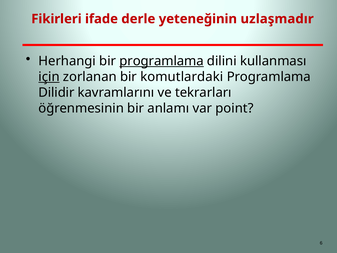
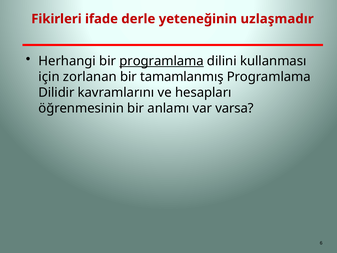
için underline: present -> none
komutlardaki: komutlardaki -> tamamlanmış
tekrarları: tekrarları -> hesapları
point: point -> varsa
